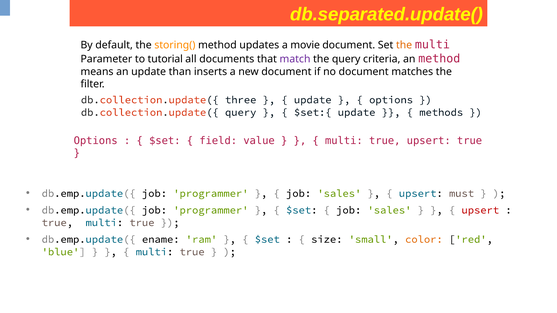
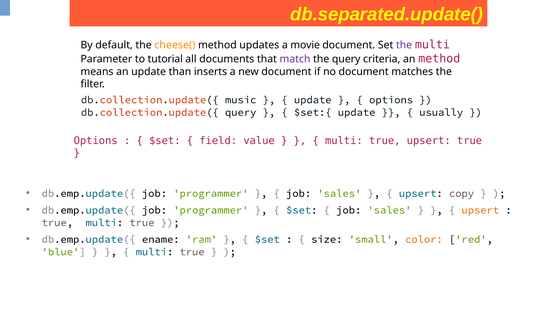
storing(: storing( -> cheese(
the at (404, 45) colour: orange -> purple
three: three -> music
methods: methods -> usually
must: must -> copy
upsert at (480, 210) colour: red -> orange
